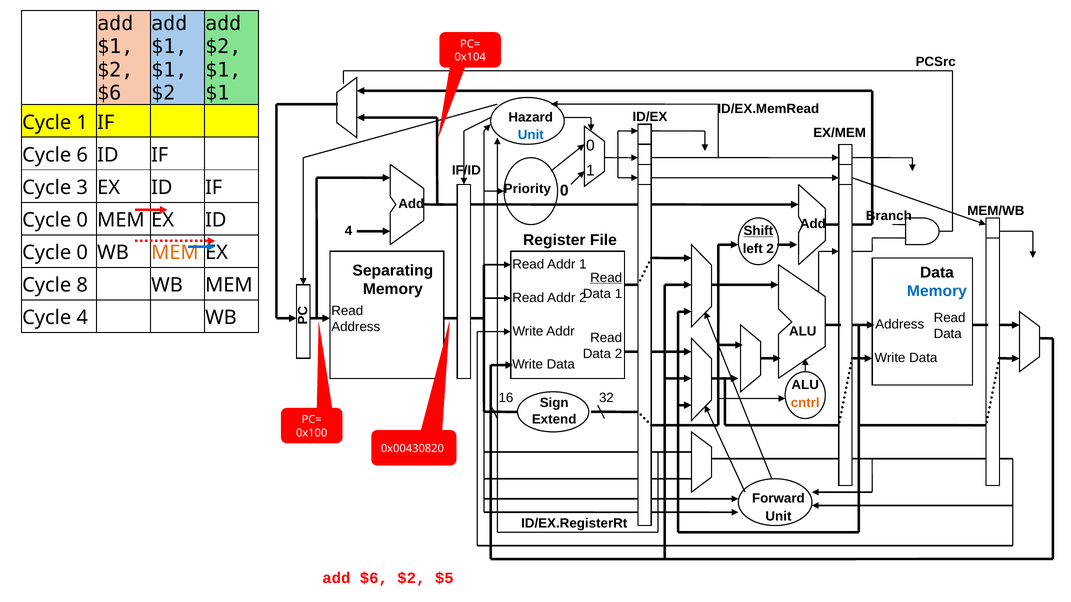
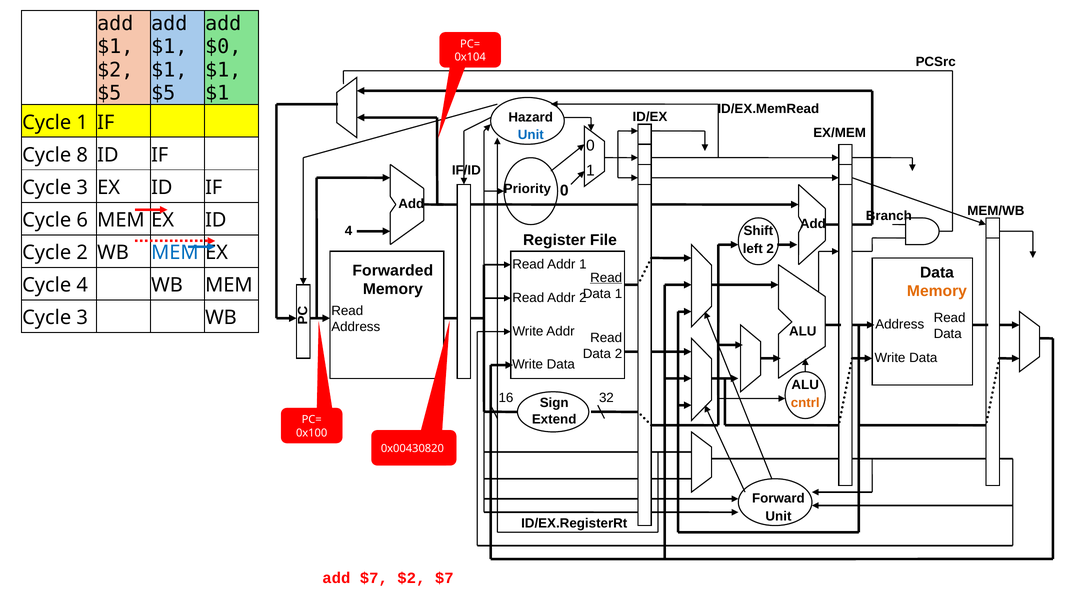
$2 at (223, 47): $2 -> $0
$6 at (109, 93): $6 -> $5
$2 at (163, 93): $2 -> $5
6: 6 -> 8
0 at (82, 220): 0 -> 6
Shift underline: present -> none
0 at (82, 253): 0 -> 2
MEM at (175, 253) colour: orange -> blue
Separating: Separating -> Forwarded
Cycle 8: 8 -> 4
Memory at (937, 291) colour: blue -> orange
4 at (82, 318): 4 -> 3
add $6: $6 -> $7
$2 $5: $5 -> $7
